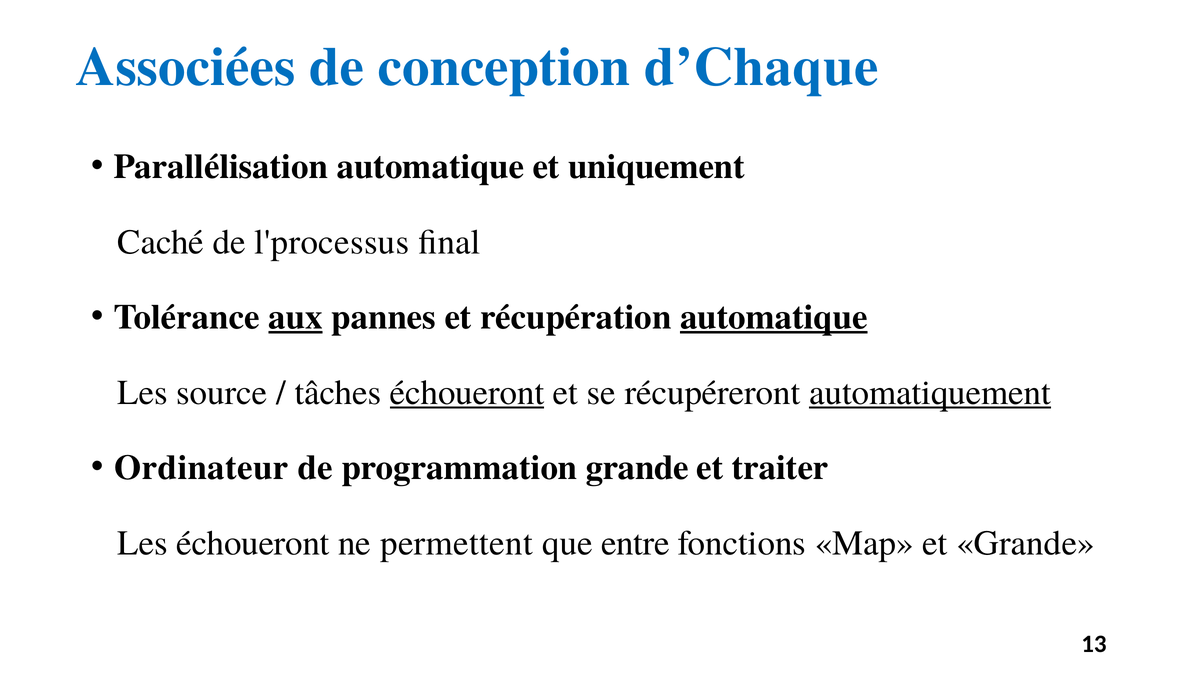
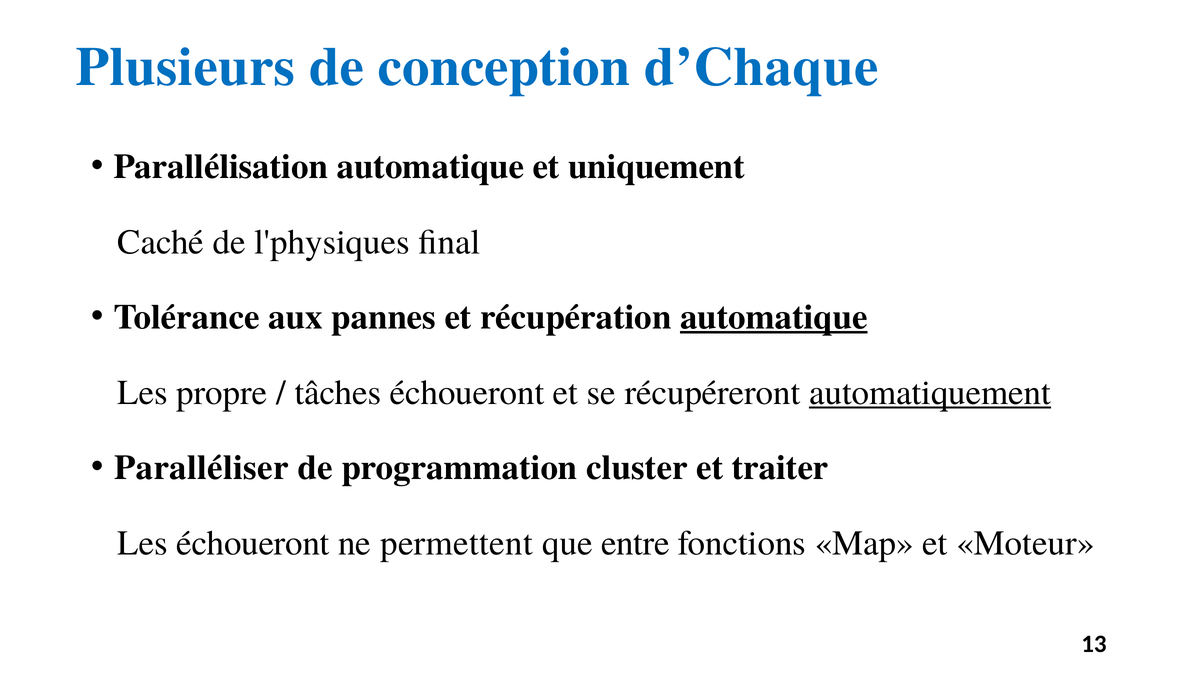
Associées: Associées -> Plusieurs
l'processus: l'processus -> l'physiques
aux underline: present -> none
source: source -> propre
échoueront at (467, 392) underline: present -> none
Ordinateur: Ordinateur -> Paralléliser
programmation grande: grande -> cluster
et Grande: Grande -> Moteur
